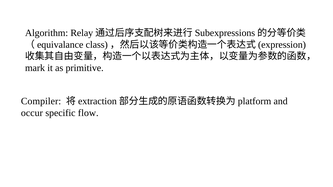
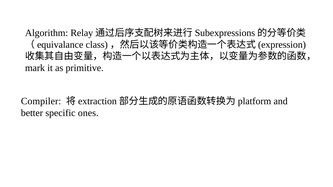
occur: occur -> better
flow: flow -> ones
